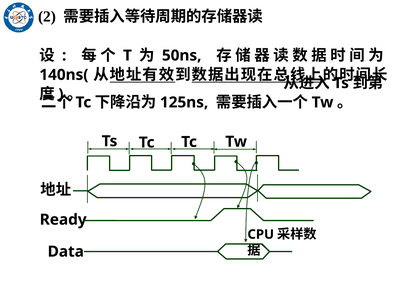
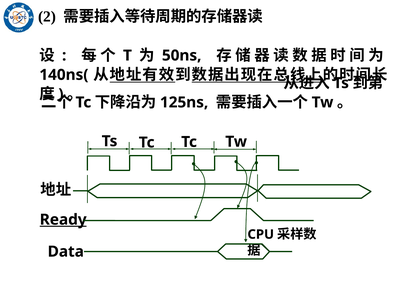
Ready underline: none -> present
